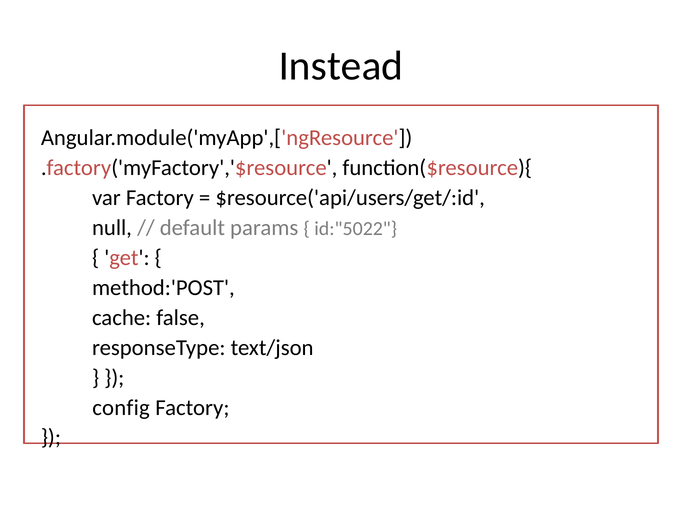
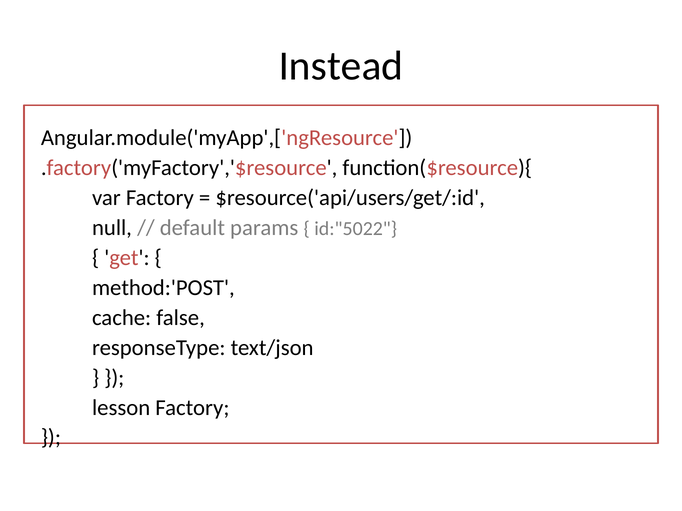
config: config -> lesson
